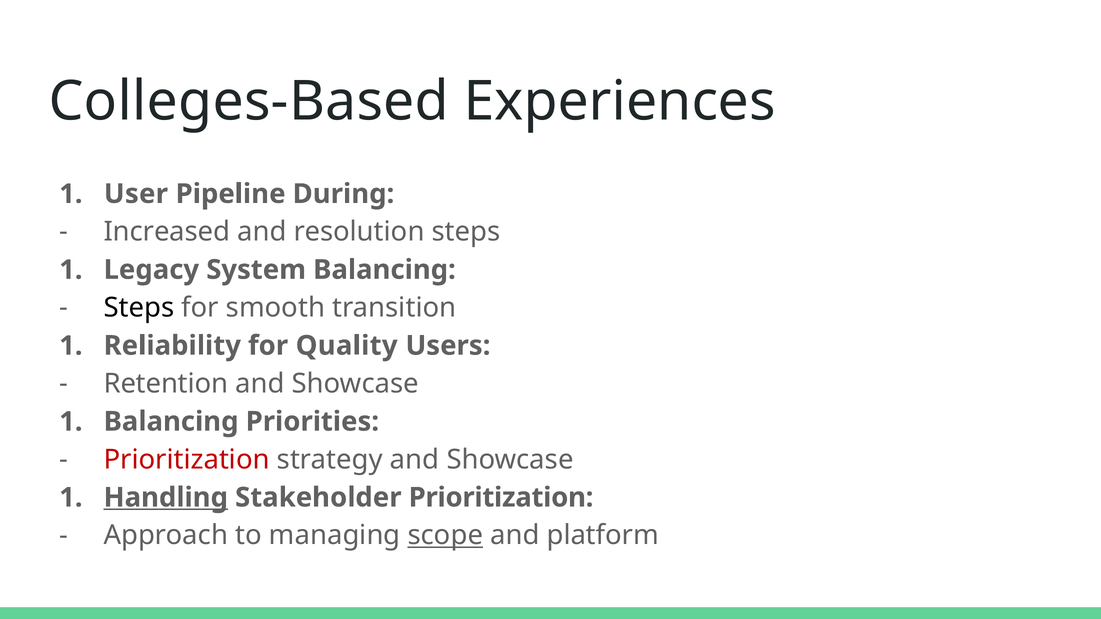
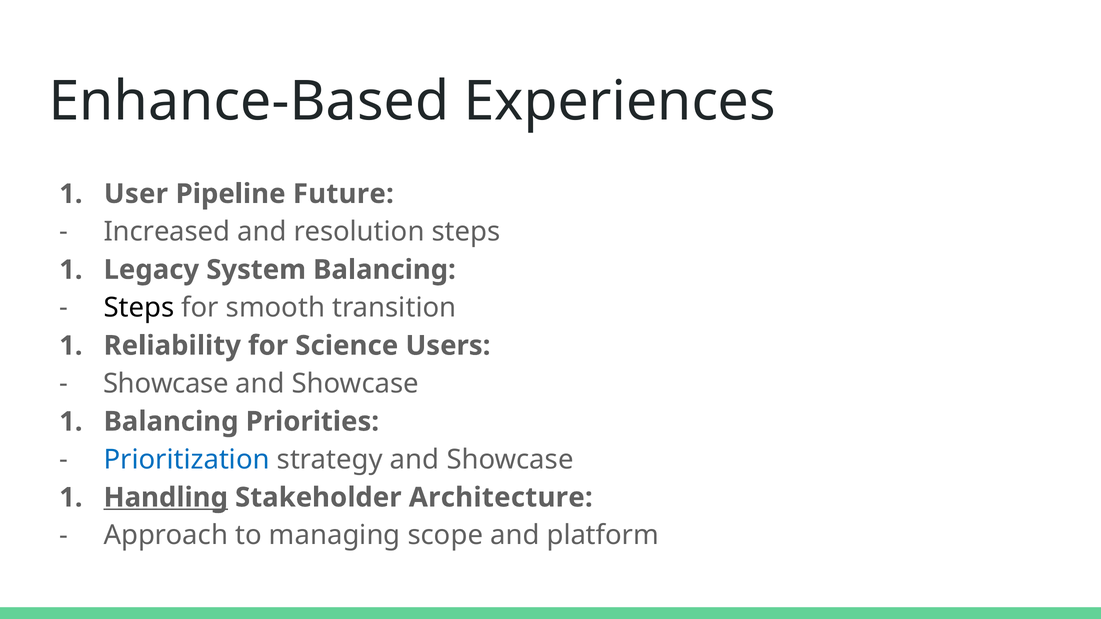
Colleges-Based: Colleges-Based -> Enhance-Based
During: During -> Future
Quality: Quality -> Science
Retention at (166, 384): Retention -> Showcase
Prioritization at (187, 460) colour: red -> blue
Stakeholder Prioritization: Prioritization -> Architecture
scope underline: present -> none
